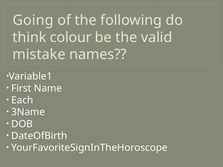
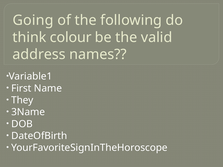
mistake: mistake -> address
Each: Each -> They
